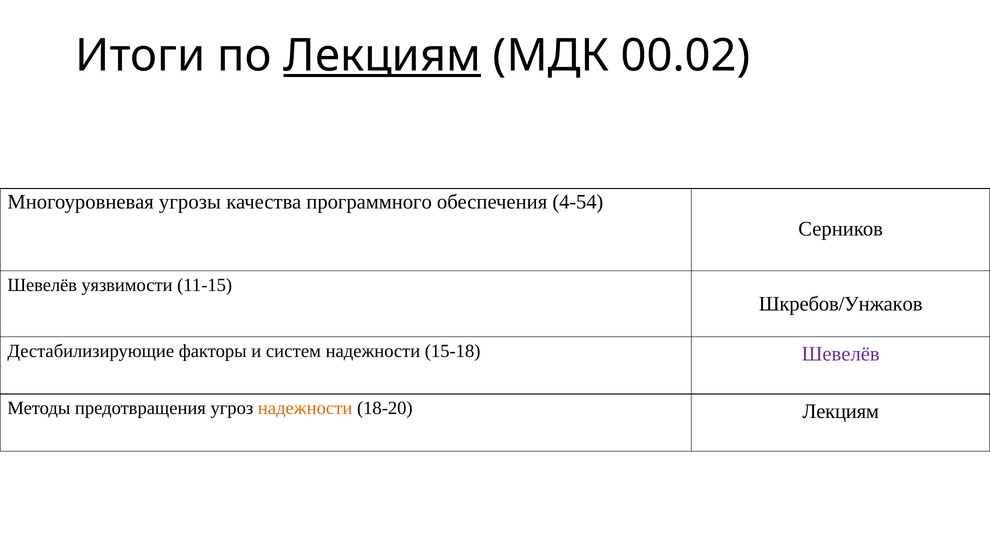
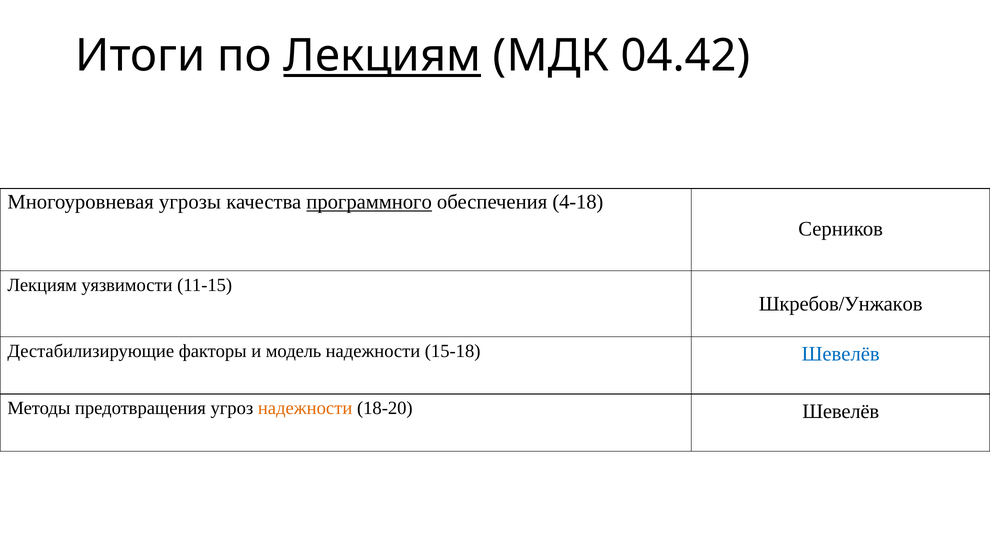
00.02: 00.02 -> 04.42
программного underline: none -> present
4-54: 4-54 -> 4-18
Шевелёв at (42, 285): Шевелёв -> Лекциям
систем: систем -> модель
Шевелёв at (841, 354) colour: purple -> blue
18-20 Лекциям: Лекциям -> Шевелёв
